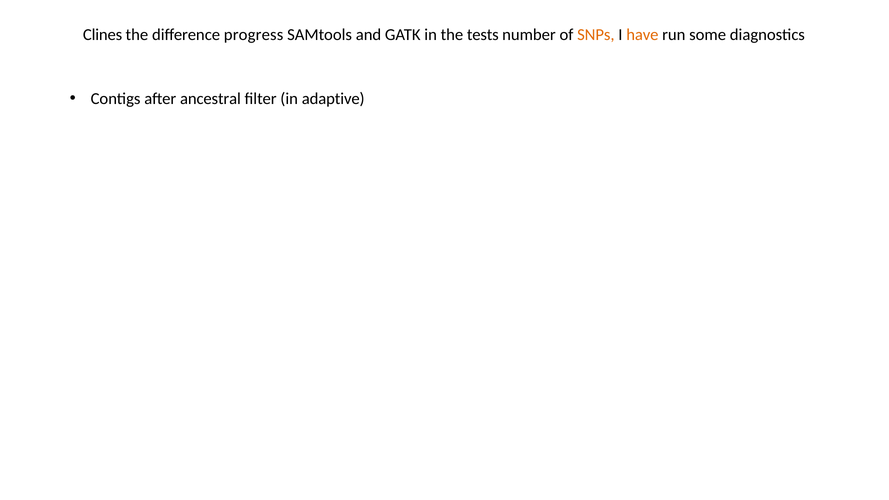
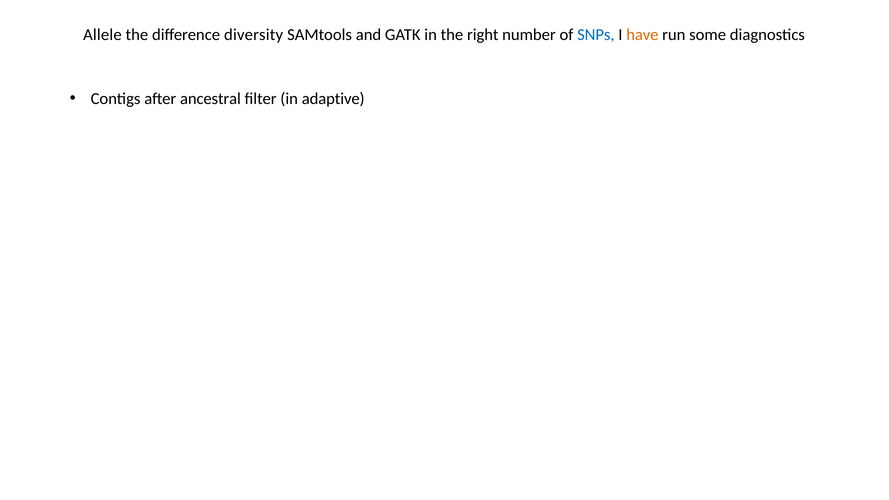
Clines: Clines -> Allele
progress: progress -> diversity
tests: tests -> right
SNPs colour: orange -> blue
